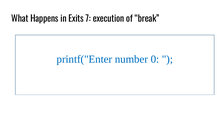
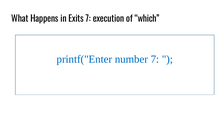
break: break -> which
number 0: 0 -> 7
